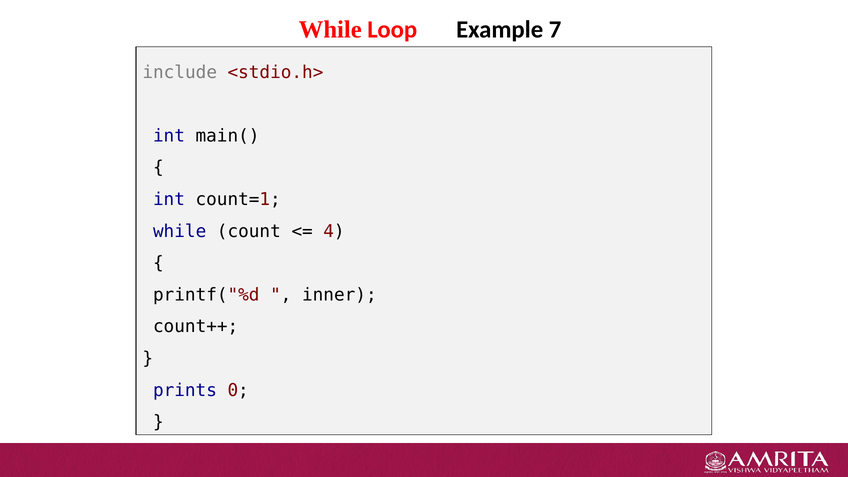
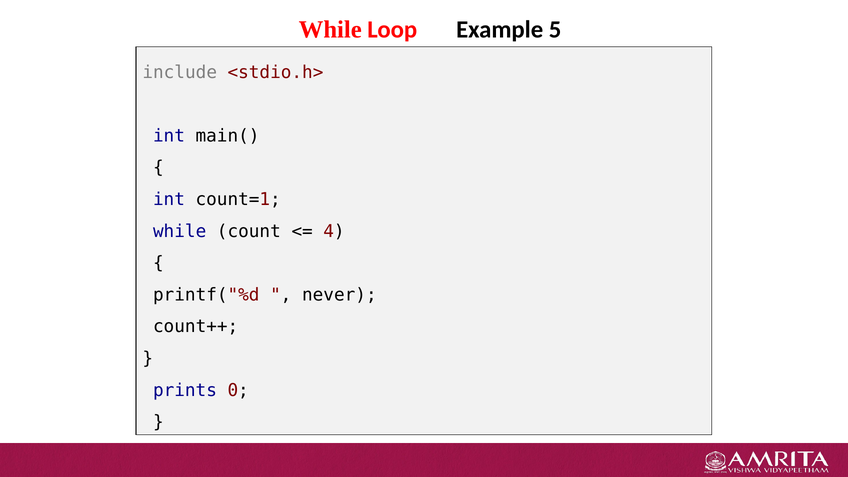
7: 7 -> 5
inner: inner -> never
